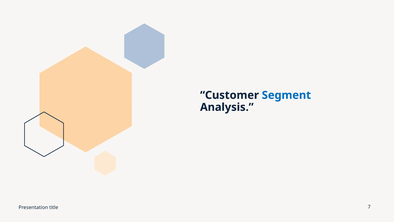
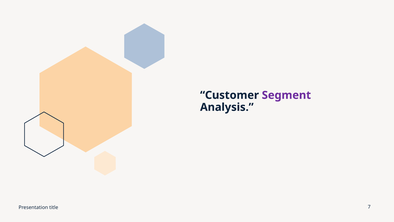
Segment colour: blue -> purple
